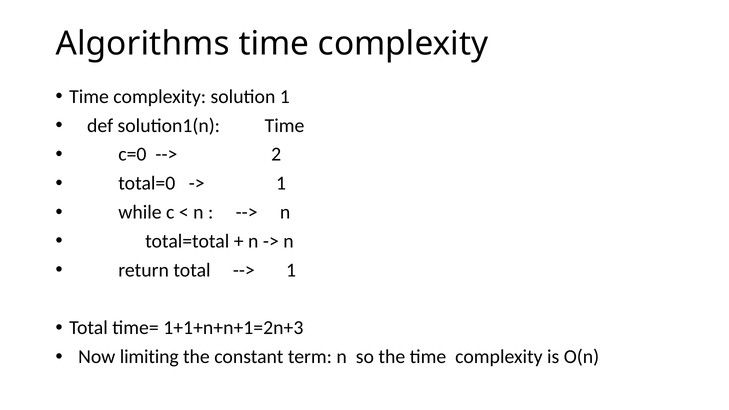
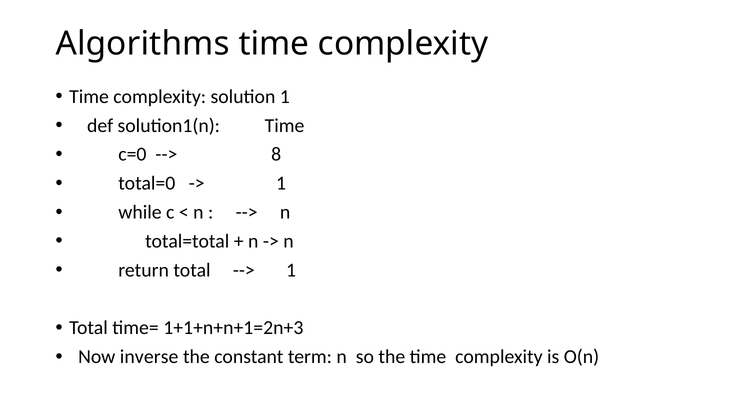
2: 2 -> 8
limiting: limiting -> inverse
